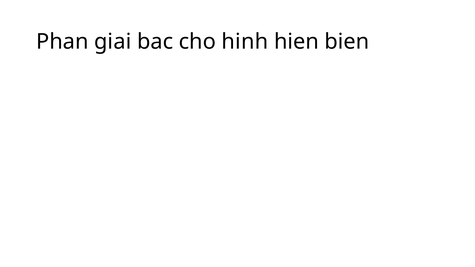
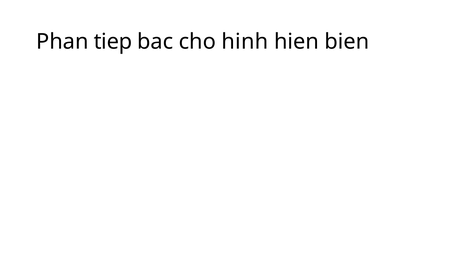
giai: giai -> tiep
